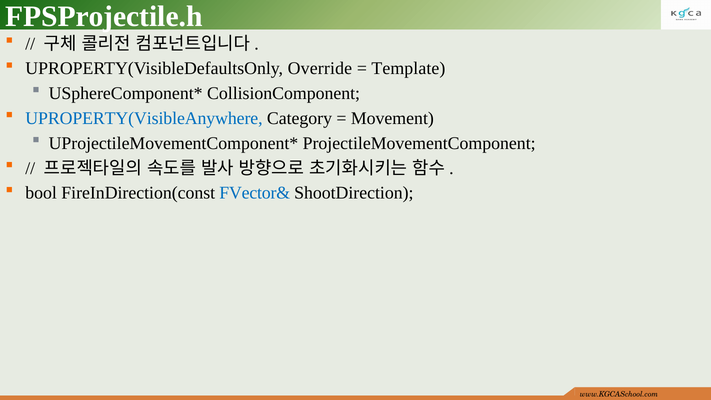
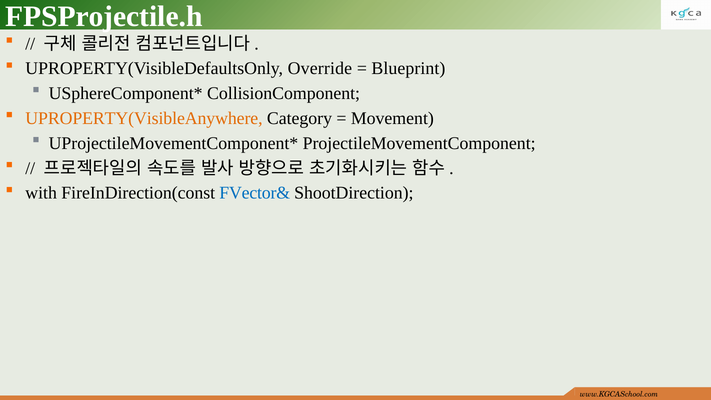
Template: Template -> Blueprint
UPROPERTY(VisibleAnywhere colour: blue -> orange
bool: bool -> with
